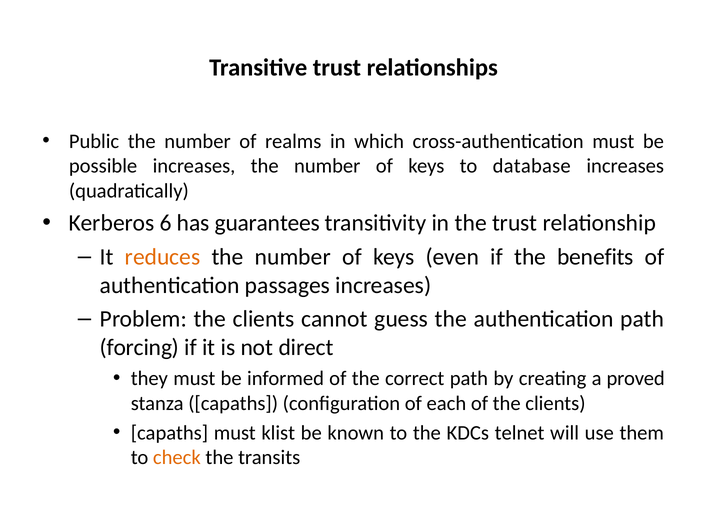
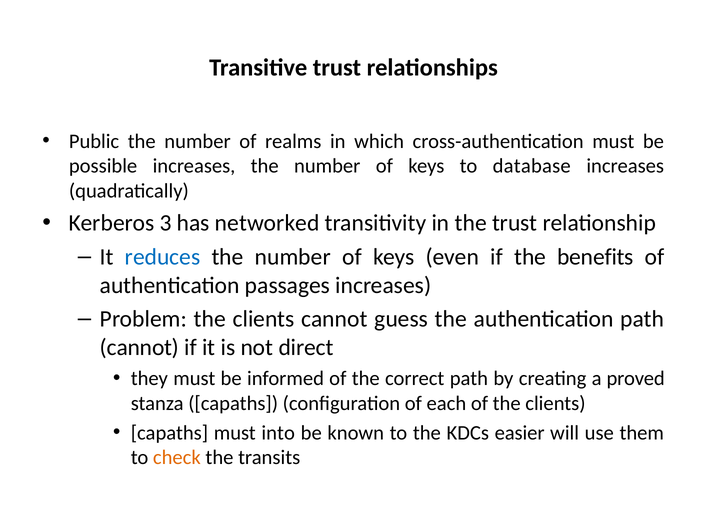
6: 6 -> 3
guarantees: guarantees -> networked
reduces colour: orange -> blue
forcing at (139, 347): forcing -> cannot
klist: klist -> into
telnet: telnet -> easier
